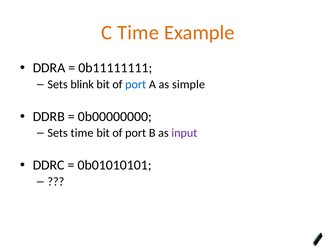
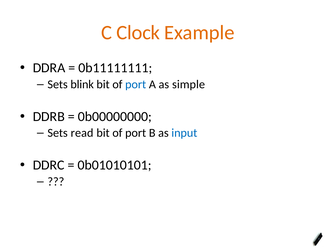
C Time: Time -> Clock
Sets time: time -> read
input colour: purple -> blue
